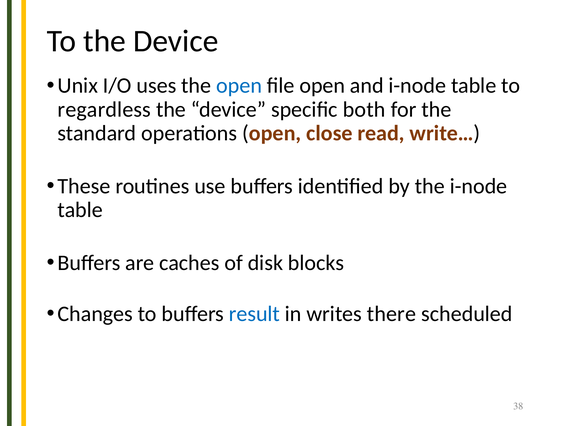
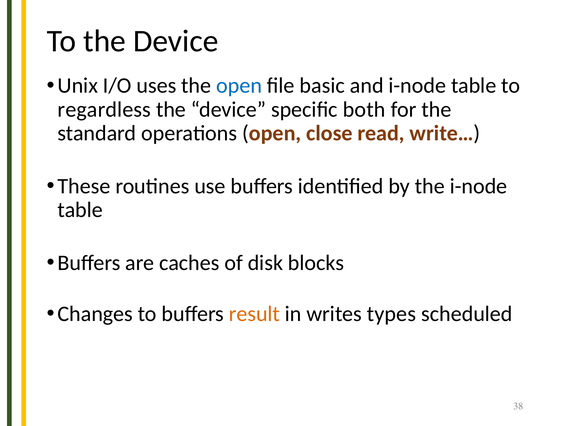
file open: open -> basic
result colour: blue -> orange
there: there -> types
